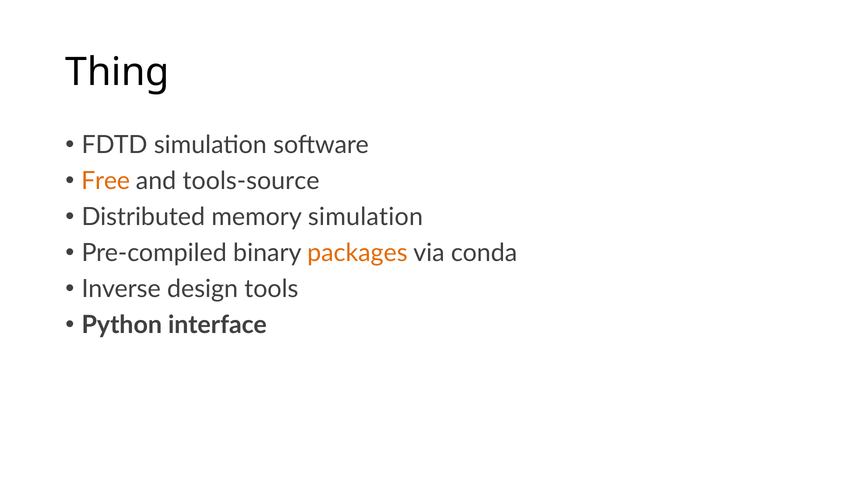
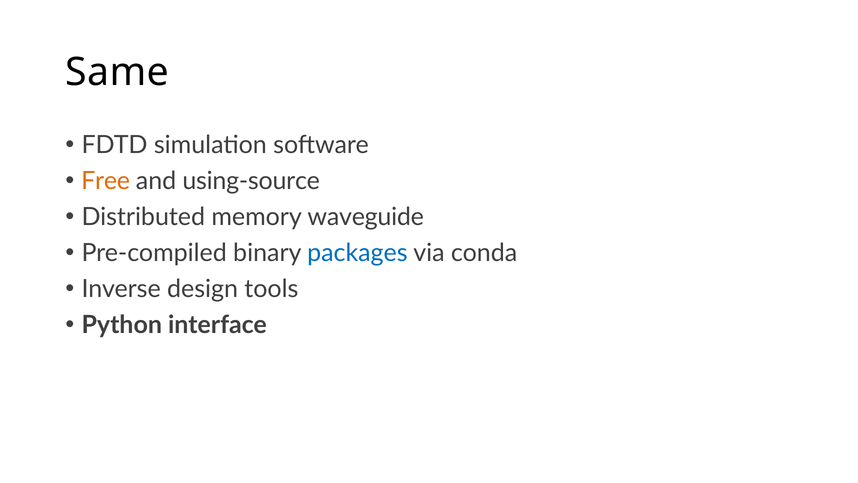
Thing: Thing -> Same
tools-source: tools-source -> using-source
memory simulation: simulation -> waveguide
packages colour: orange -> blue
